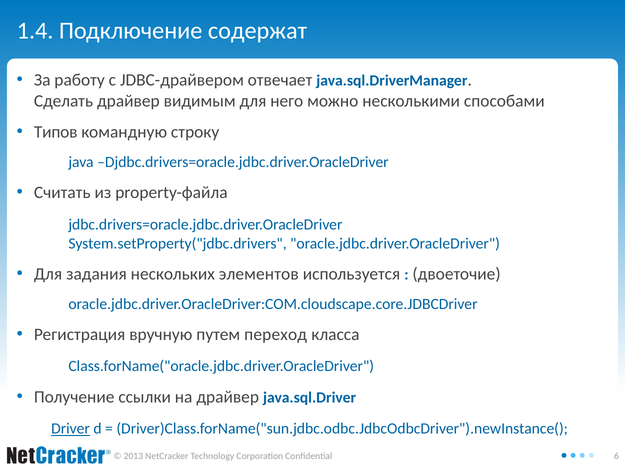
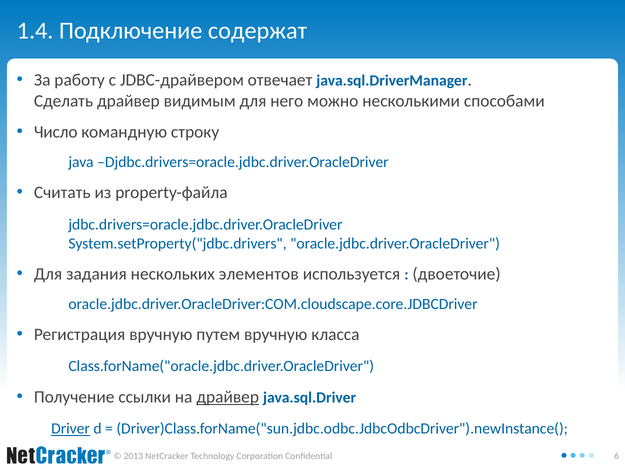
Типов: Типов -> Число
путем переход: переход -> вручную
драйвер at (228, 397) underline: none -> present
